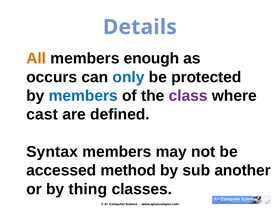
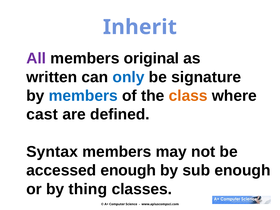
Details: Details -> Inherit
All colour: orange -> purple
enough: enough -> original
occurs: occurs -> written
protected: protected -> signature
class colour: purple -> orange
accessed method: method -> enough
sub another: another -> enough
